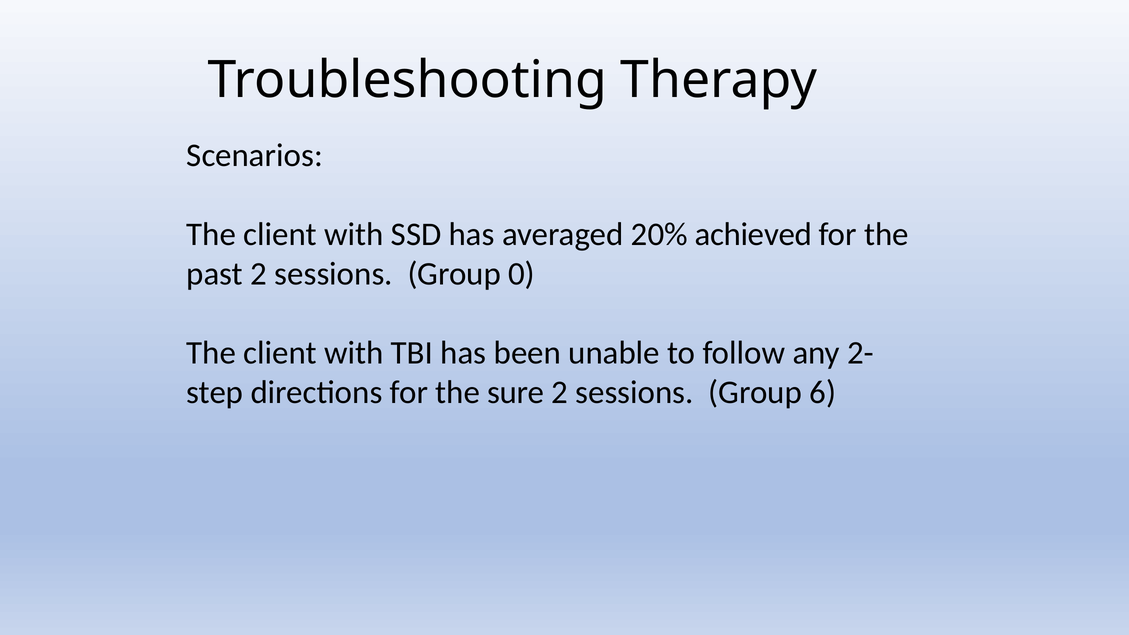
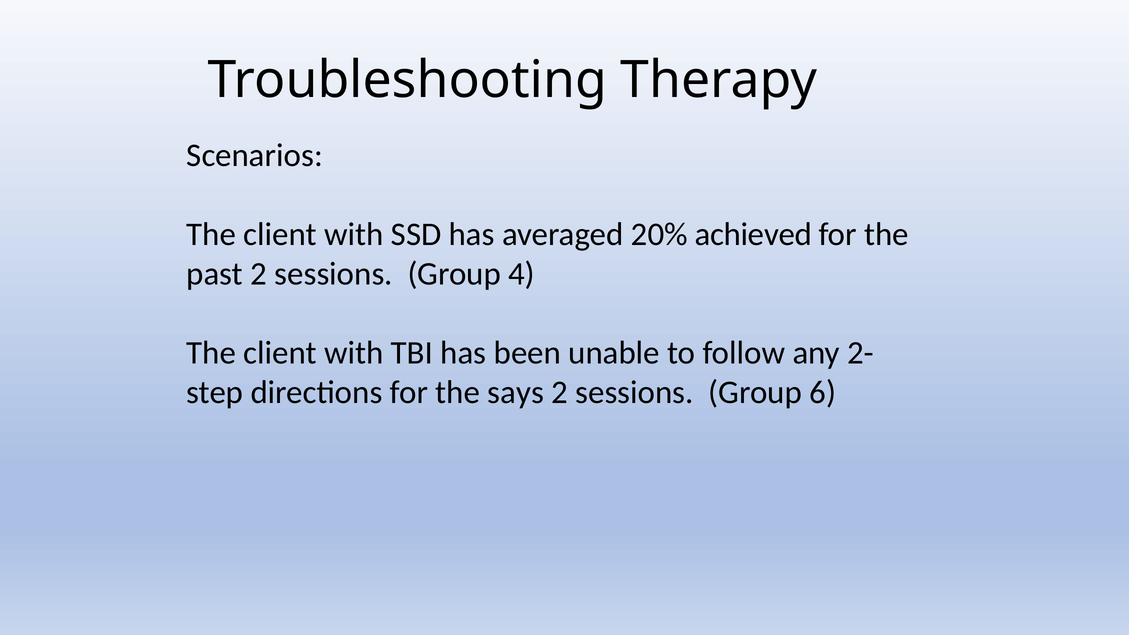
0: 0 -> 4
sure: sure -> says
